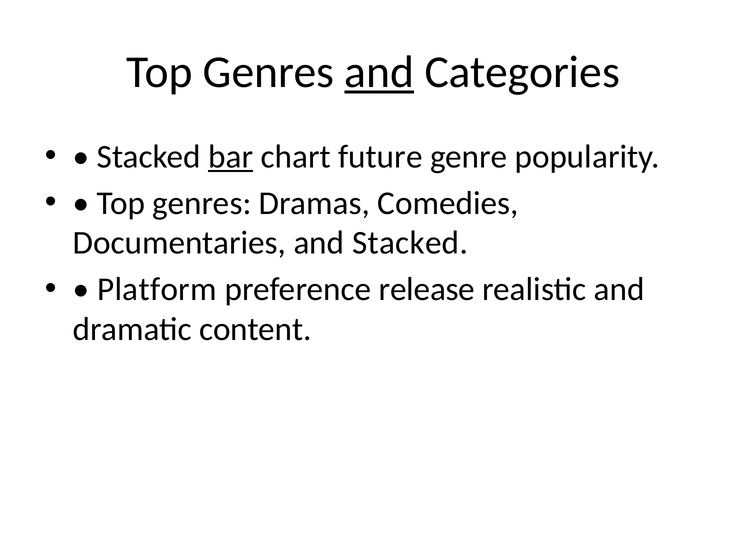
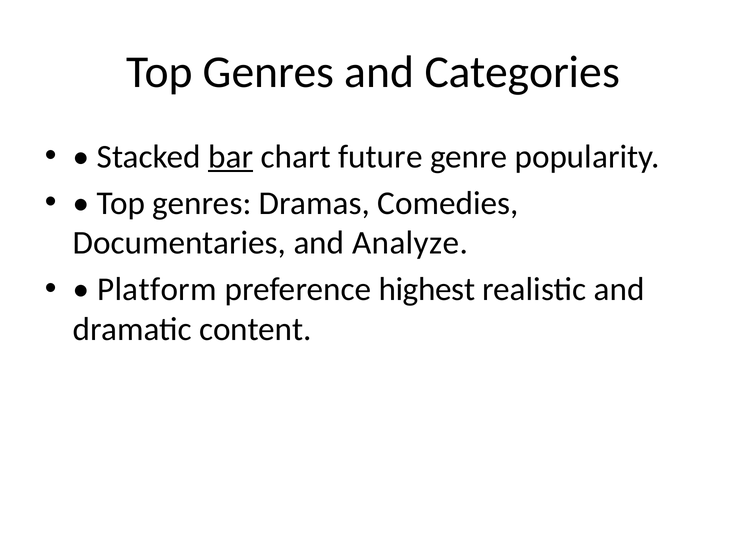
and at (379, 72) underline: present -> none
and Stacked: Stacked -> Analyze
release: release -> highest
